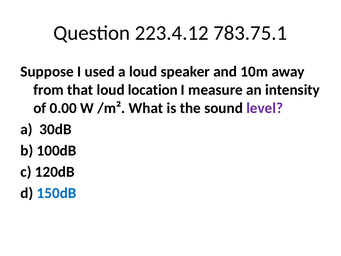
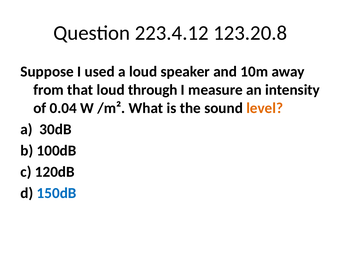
783.75.1: 783.75.1 -> 123.20.8
location: location -> through
0.00: 0.00 -> 0.04
level colour: purple -> orange
